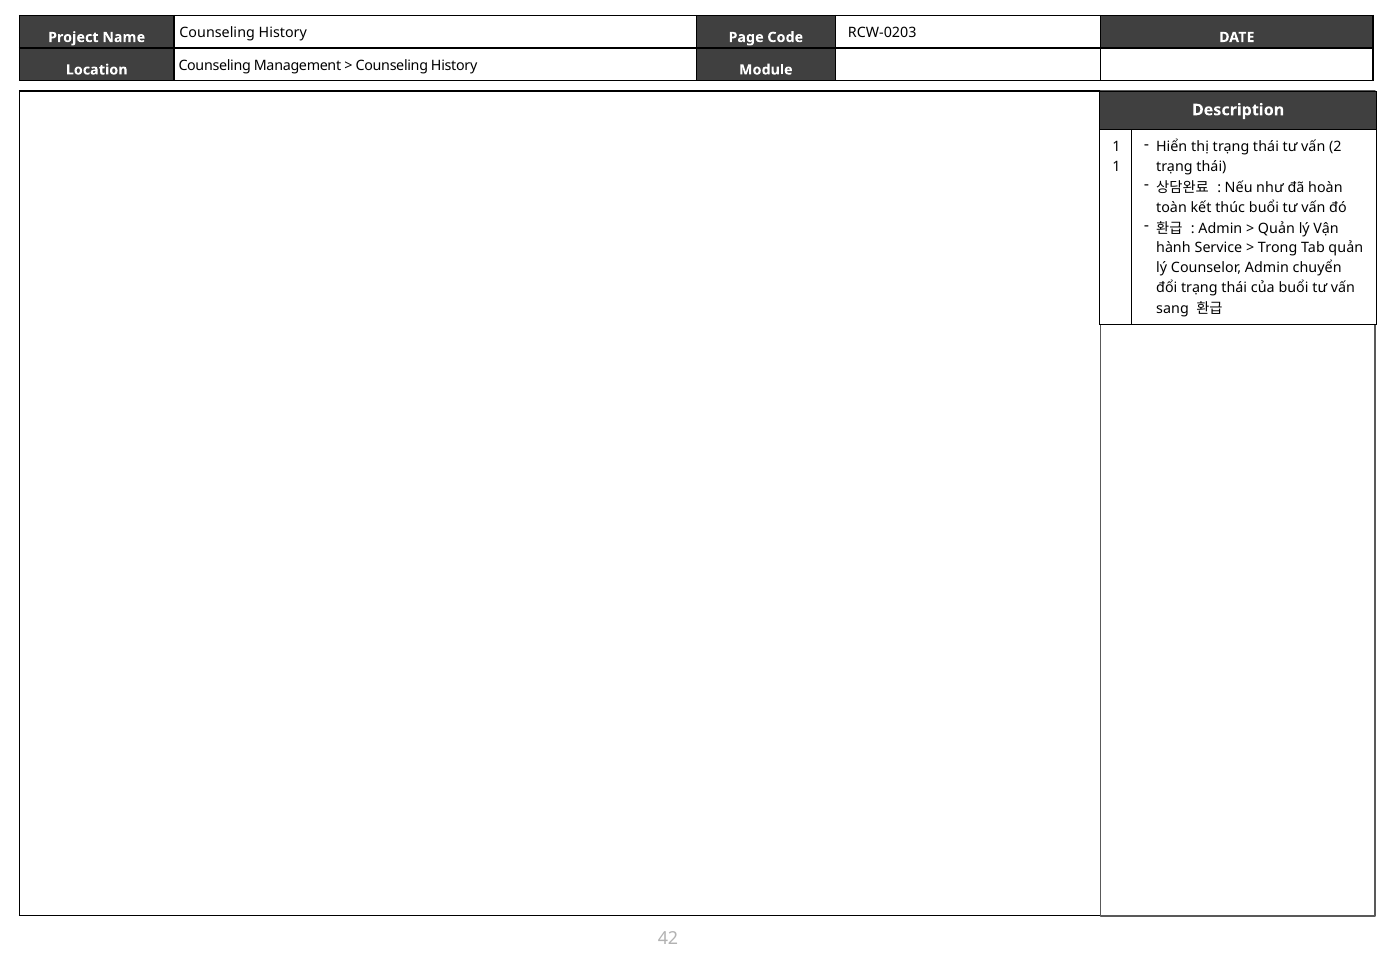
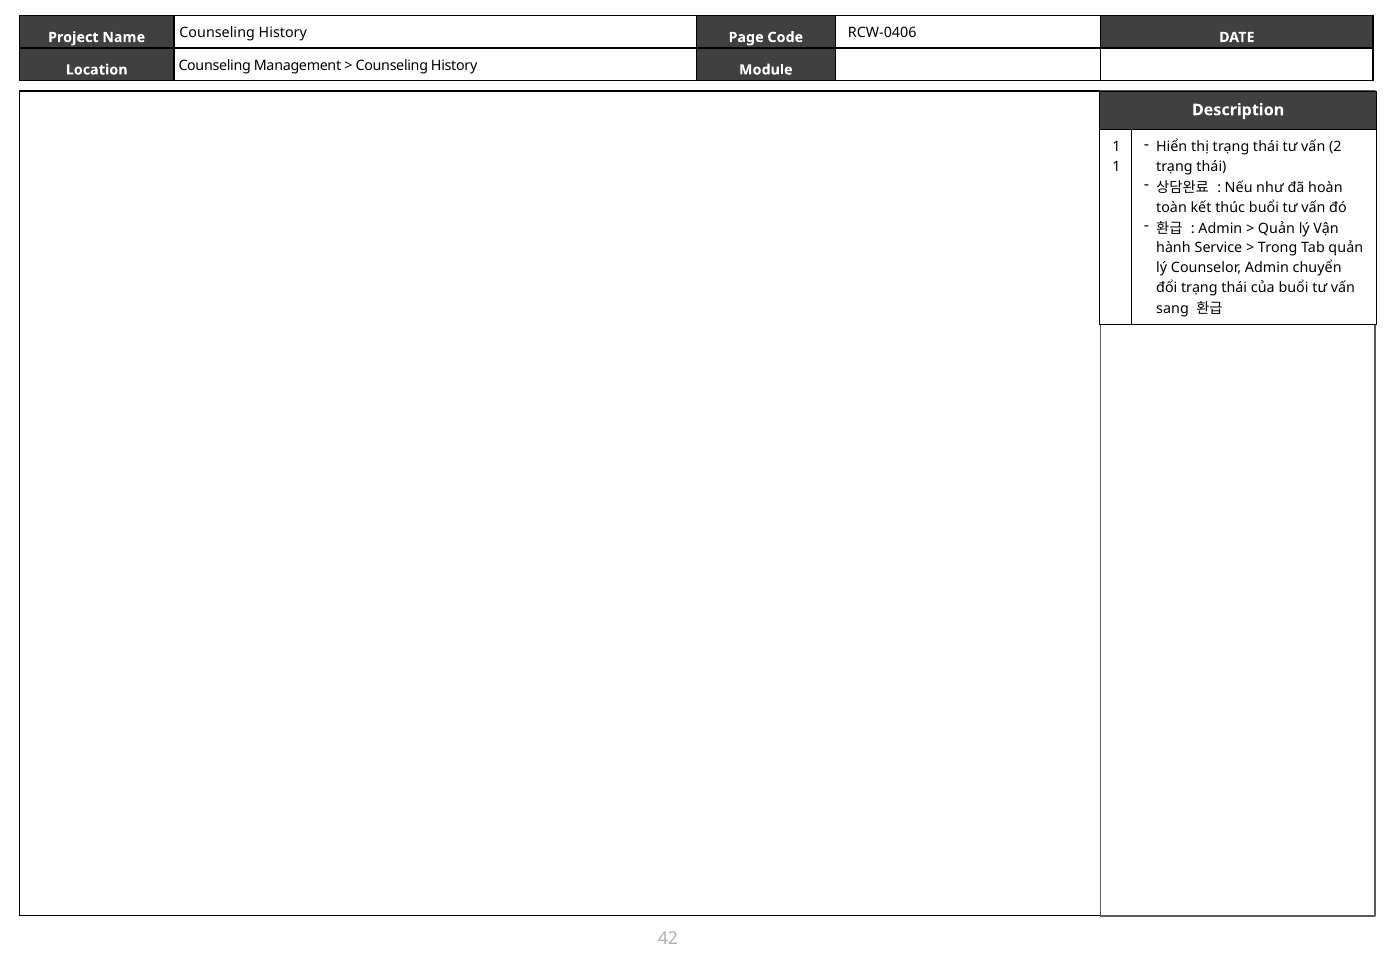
RCW-0203: RCW-0203 -> RCW-0406
